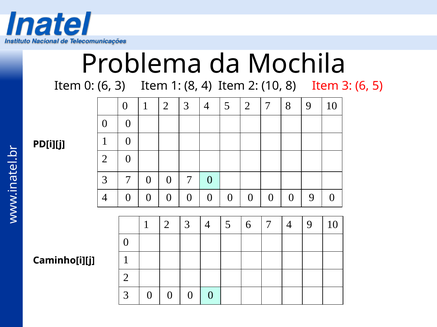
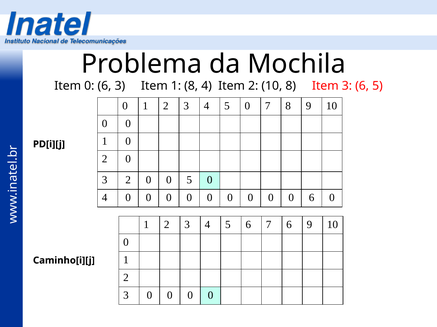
4 5 2: 2 -> 0
3 7: 7 -> 2
0 7: 7 -> 5
0 0 9: 9 -> 6
7 4: 4 -> 6
